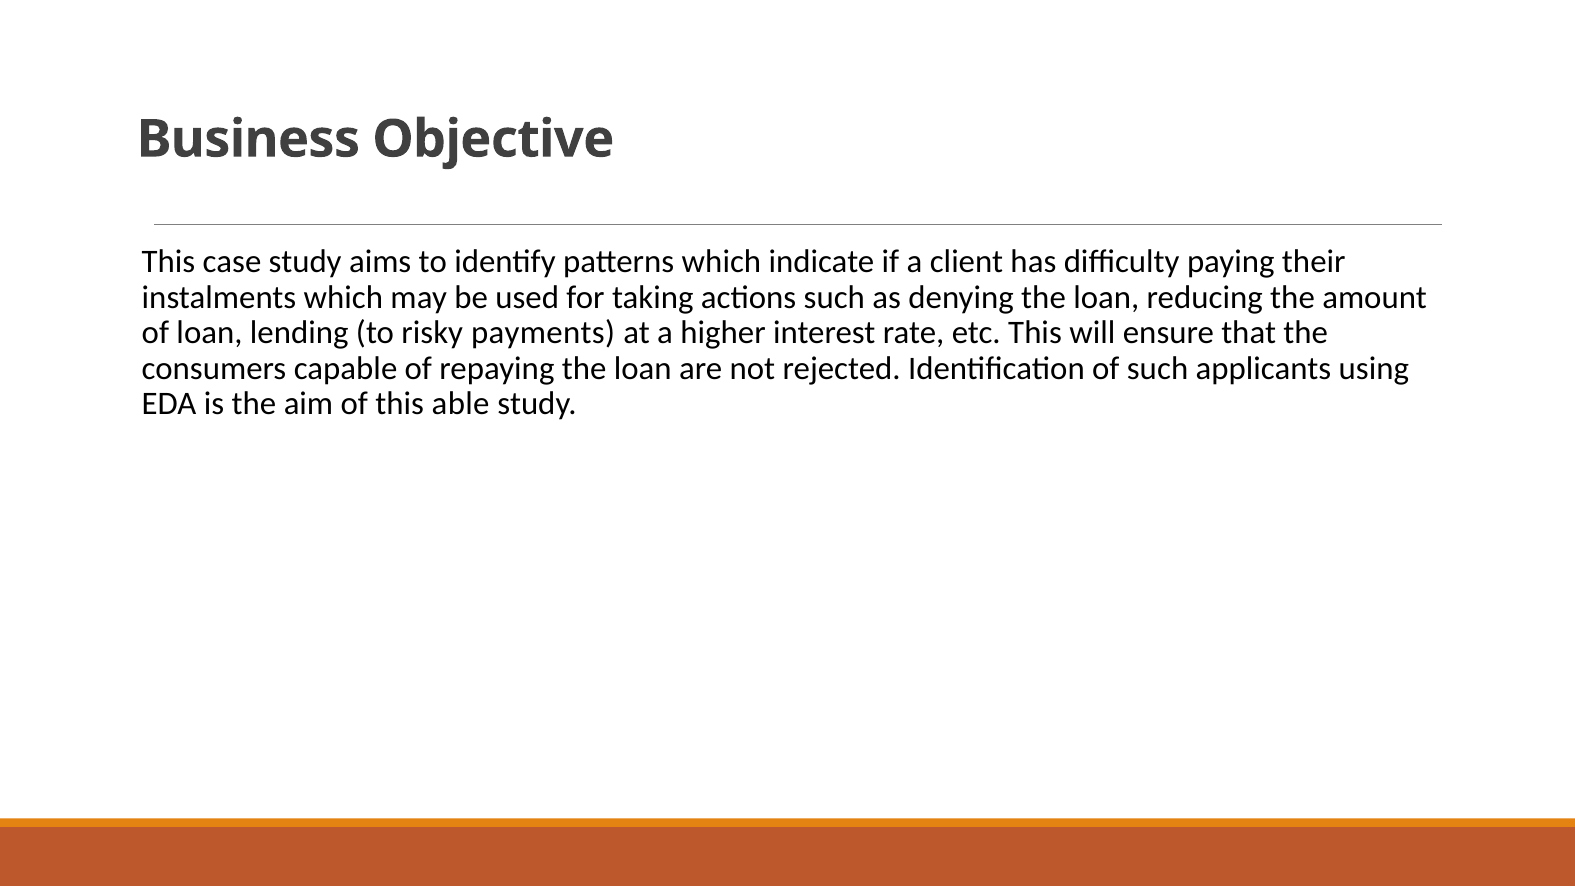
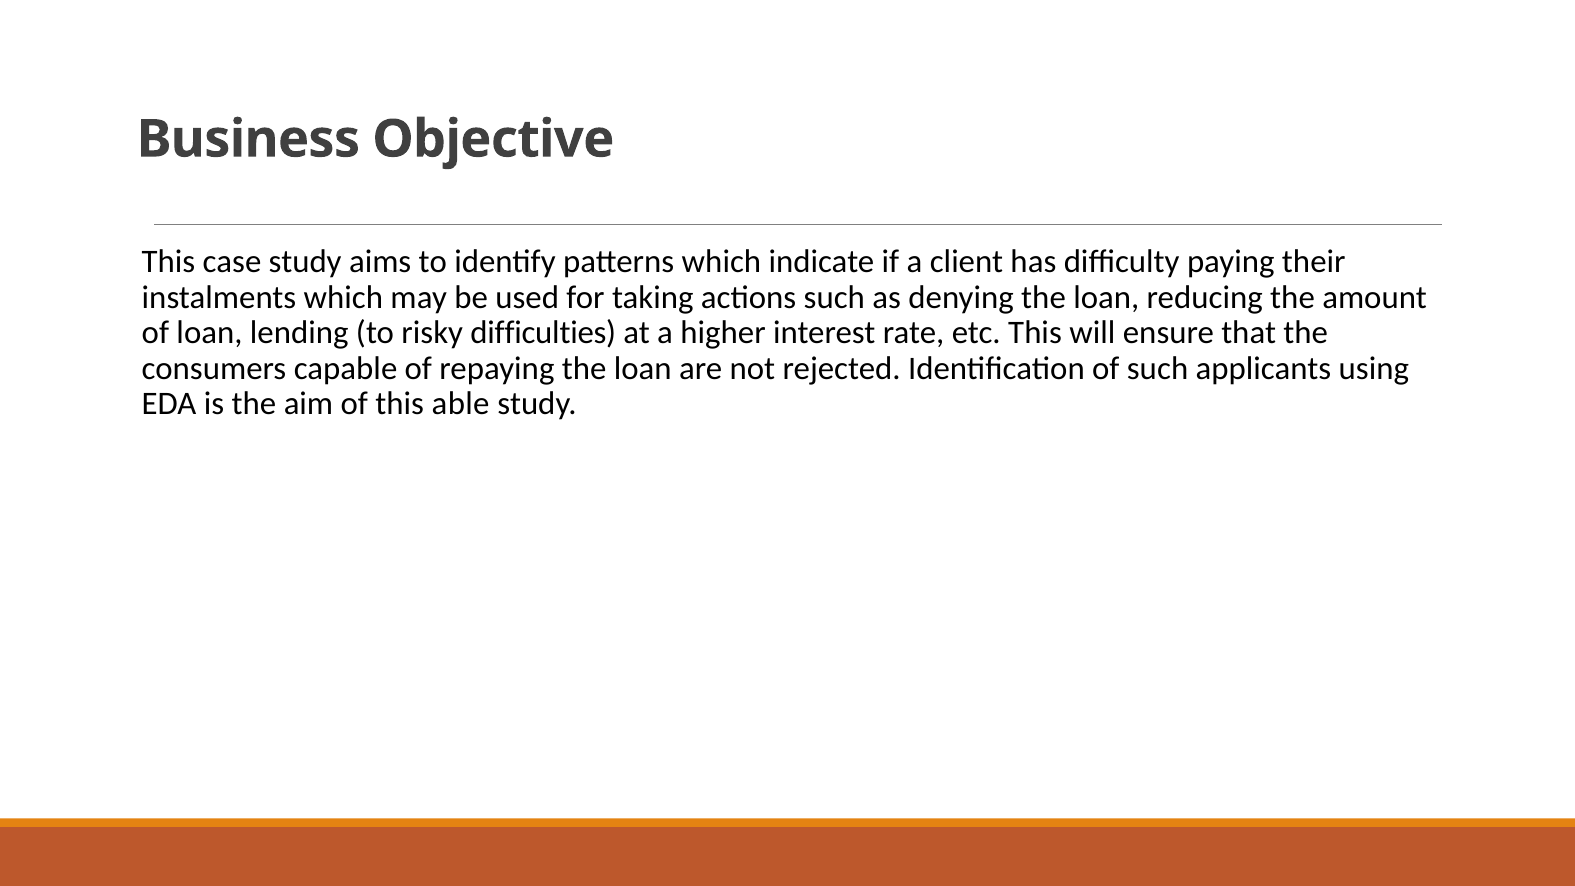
payments: payments -> difficulties
